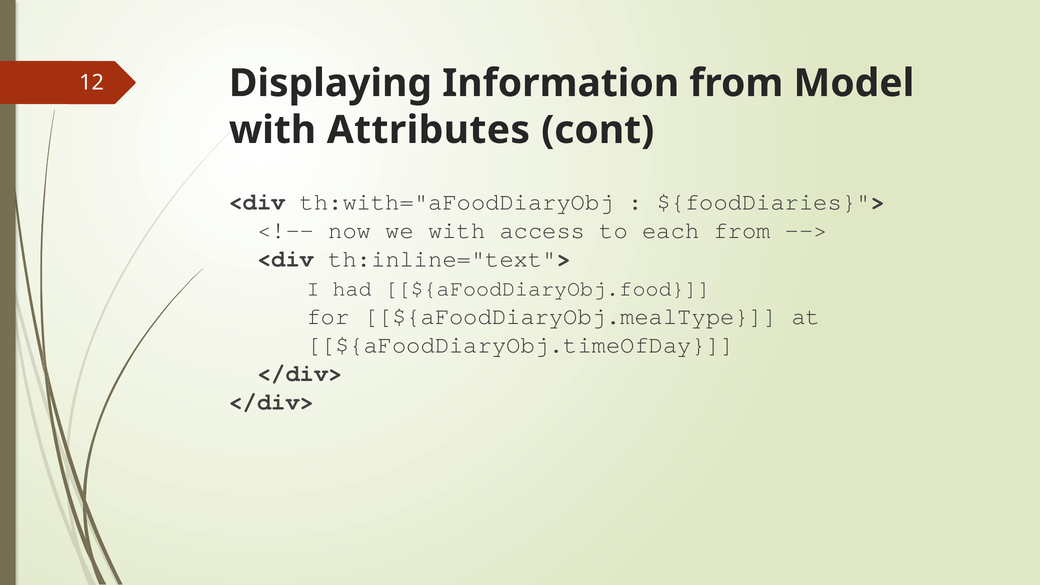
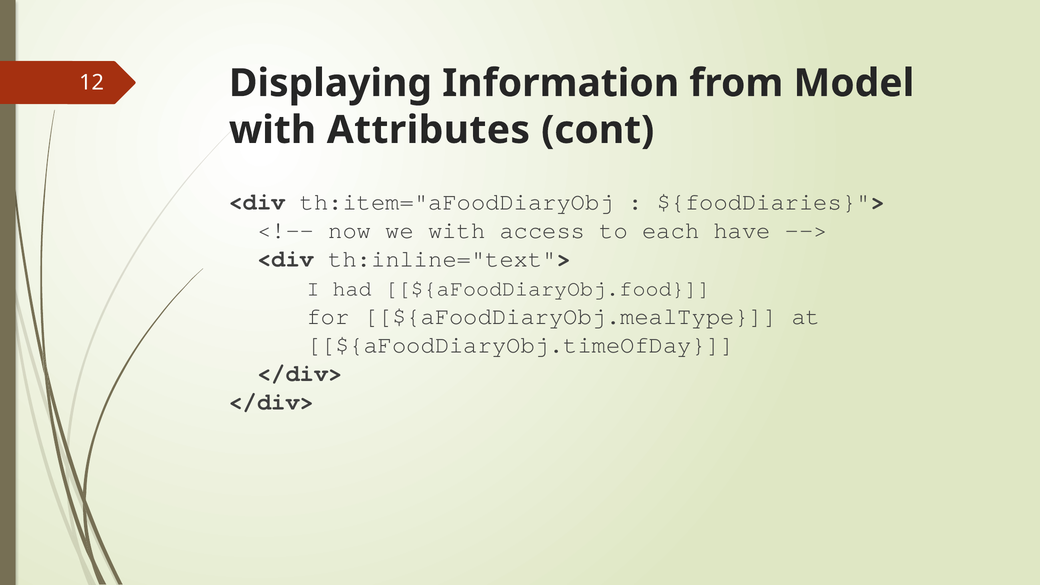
th:with="aFoodDiaryObj: th:with="aFoodDiaryObj -> th:item="aFoodDiaryObj
each from: from -> have
